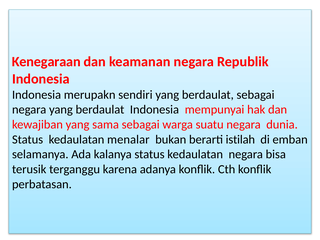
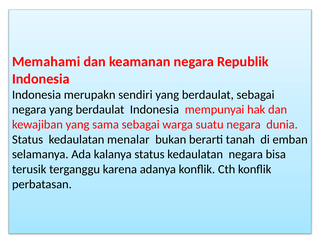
Kenegaraan: Kenegaraan -> Memahami
istilah: istilah -> tanah
